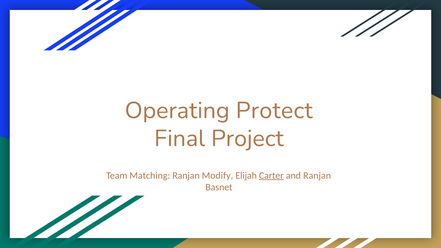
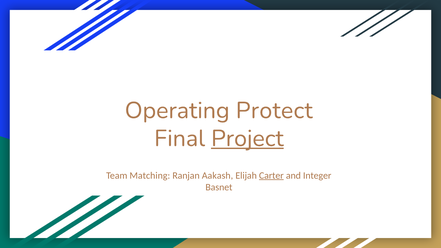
Project underline: none -> present
Modify: Modify -> Aakash
and Ranjan: Ranjan -> Integer
